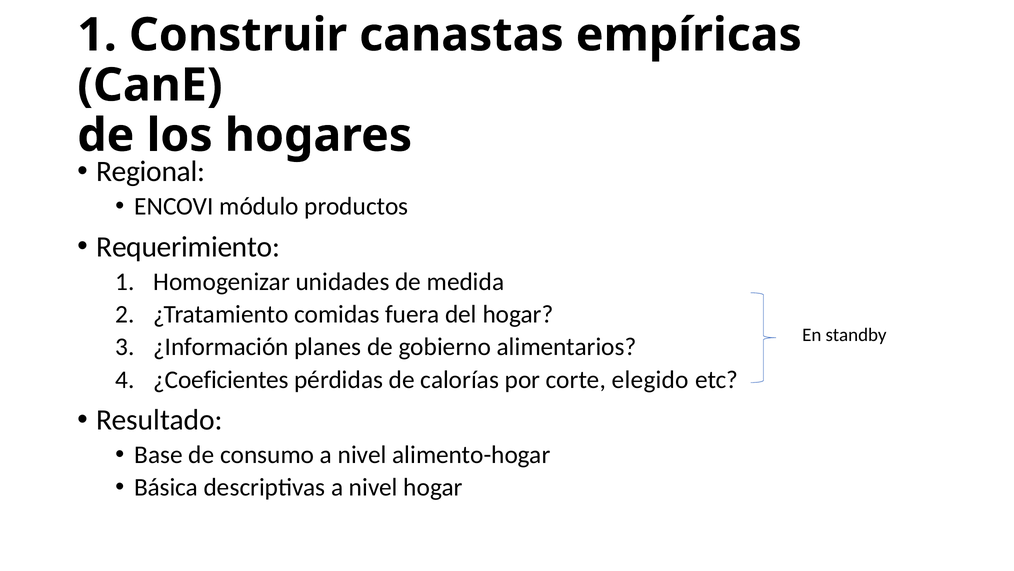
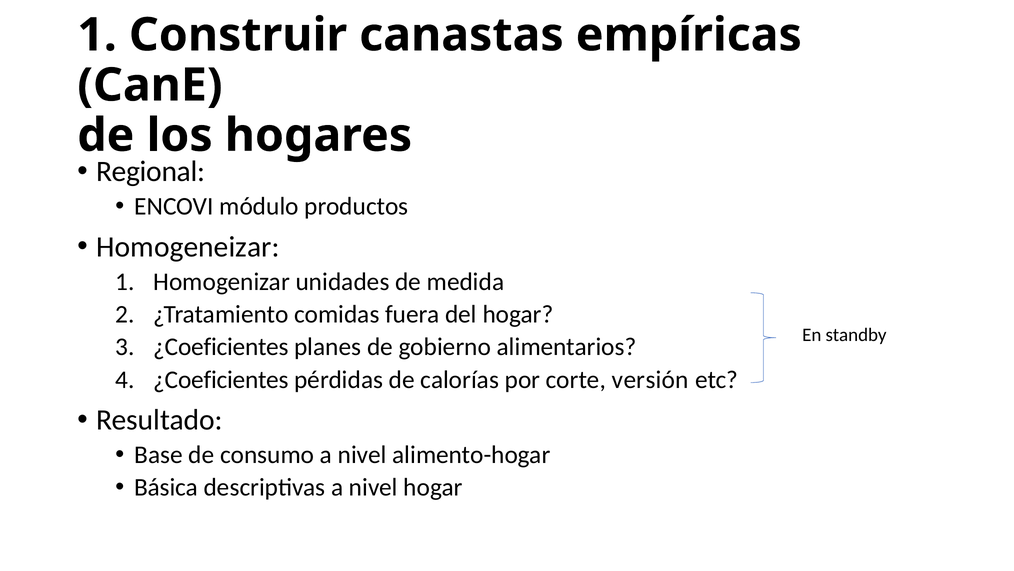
Requerimiento: Requerimiento -> Homogeneizar
¿Información at (221, 347): ¿Información -> ¿Coeficientes
elegido: elegido -> versión
